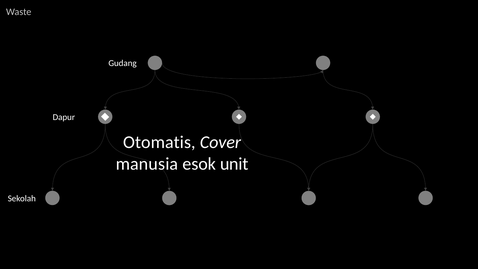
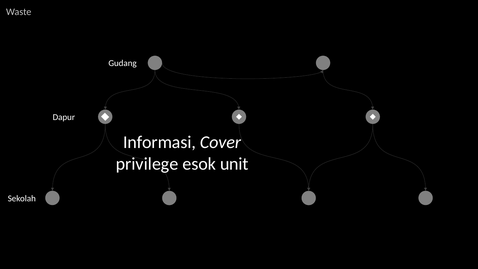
Otomatis: Otomatis -> Informasi
manusia: manusia -> privilege
